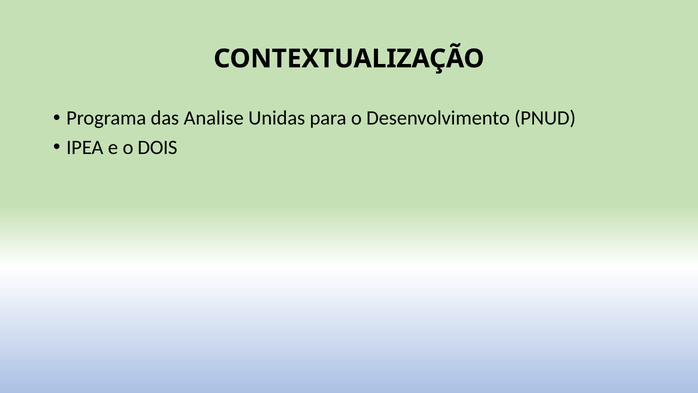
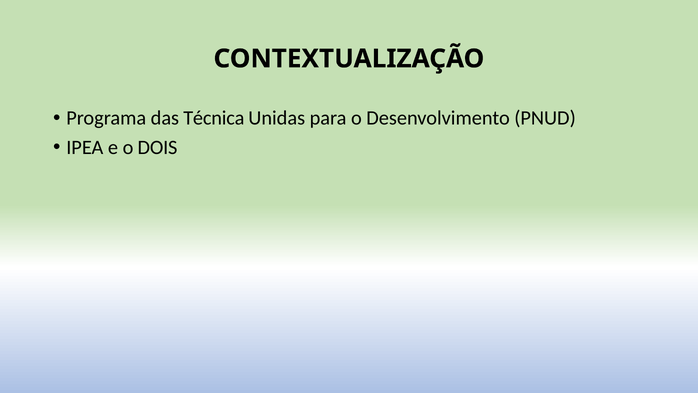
Analise: Analise -> Técnica
